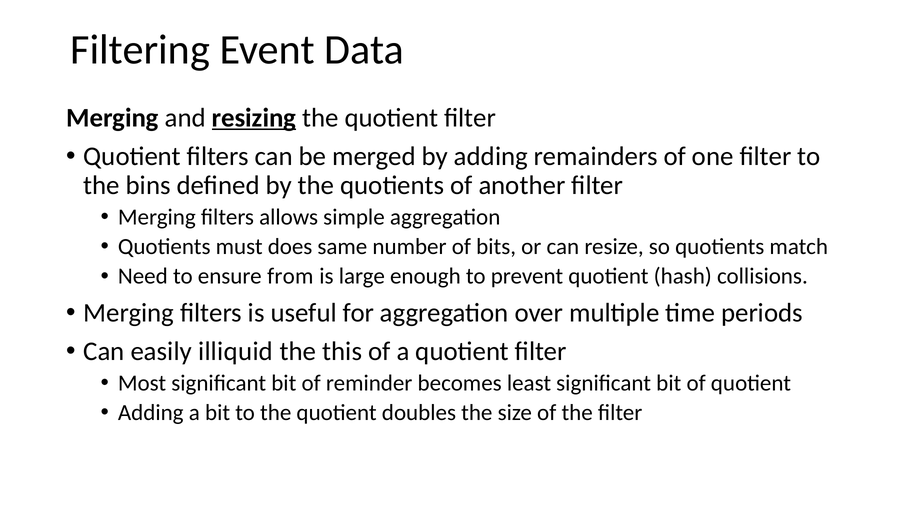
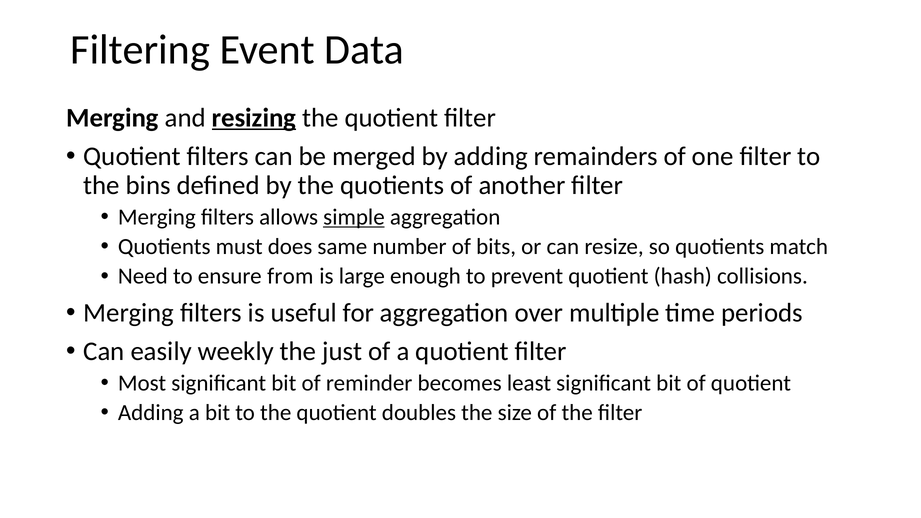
simple underline: none -> present
illiquid: illiquid -> weekly
this: this -> just
